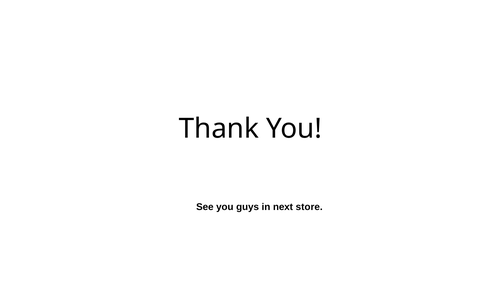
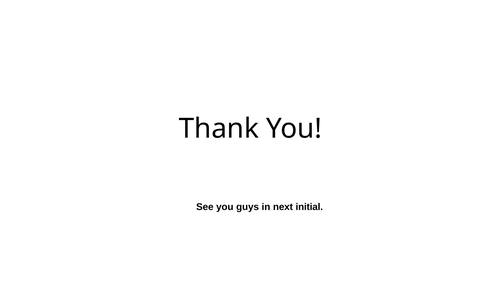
store: store -> initial
